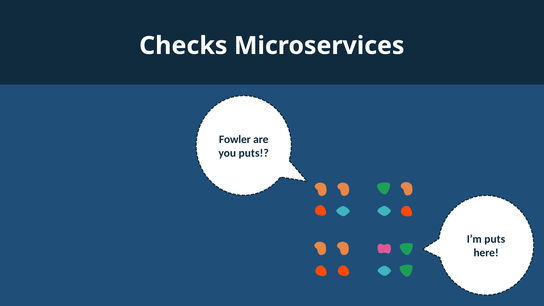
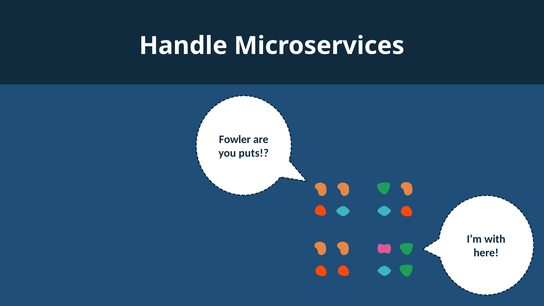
Checks: Checks -> Handle
I’m puts: puts -> with
